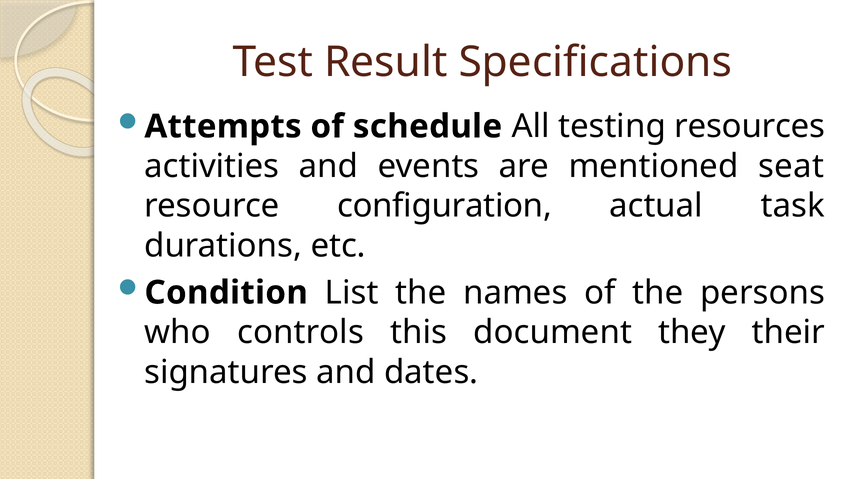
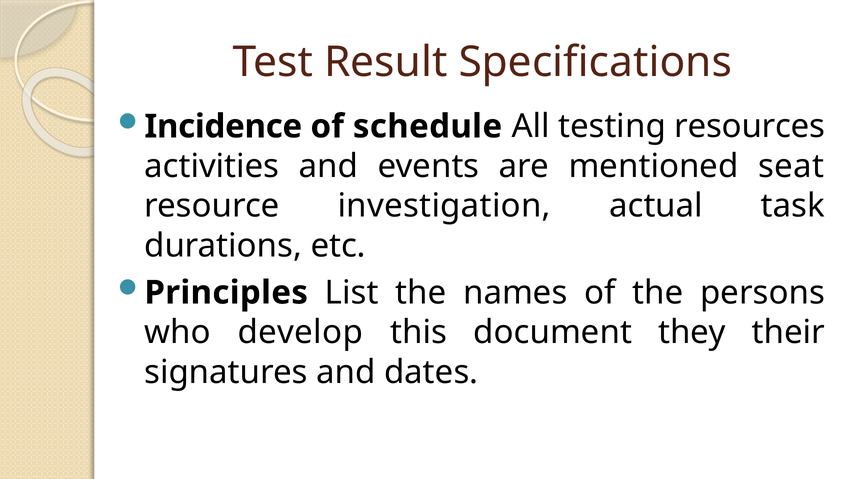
Attempts: Attempts -> Incidence
configuration: configuration -> investigation
Condition: Condition -> Principles
controls: controls -> develop
